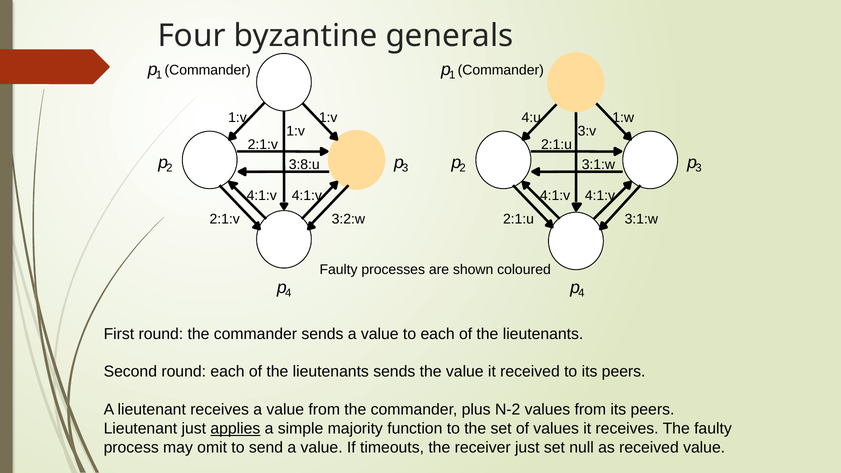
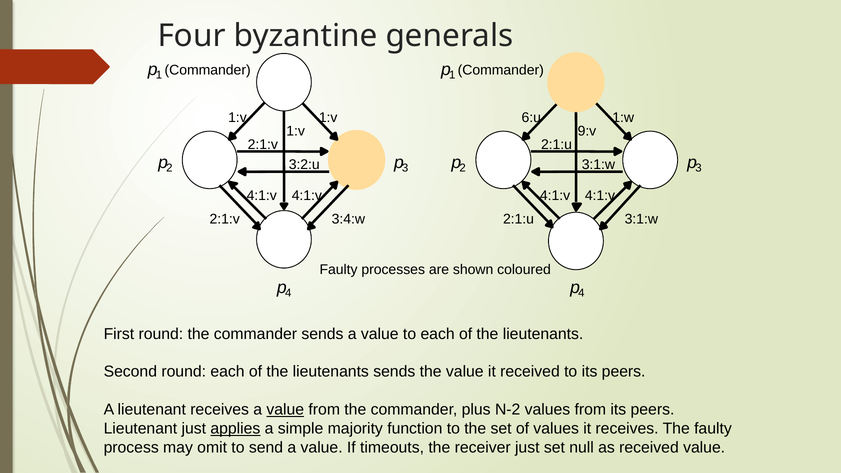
4:u: 4:u -> 6:u
3:v: 3:v -> 9:v
3:8:u: 3:8:u -> 3:2:u
3:2:w: 3:2:w -> 3:4:w
value at (285, 410) underline: none -> present
